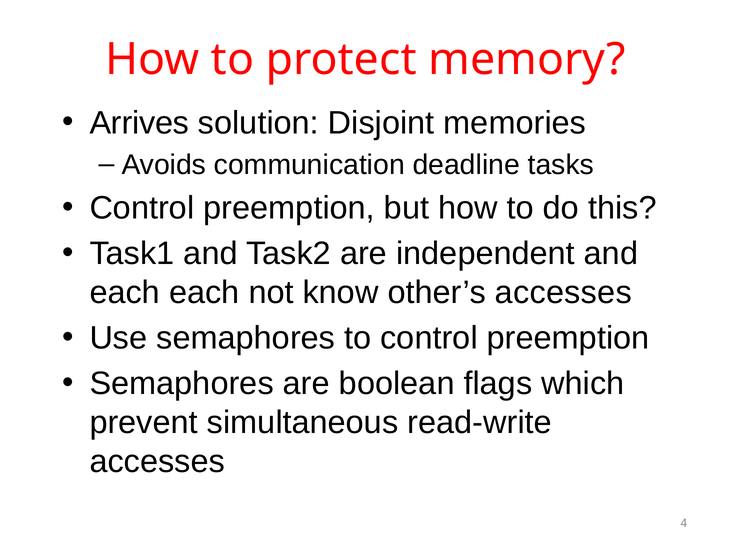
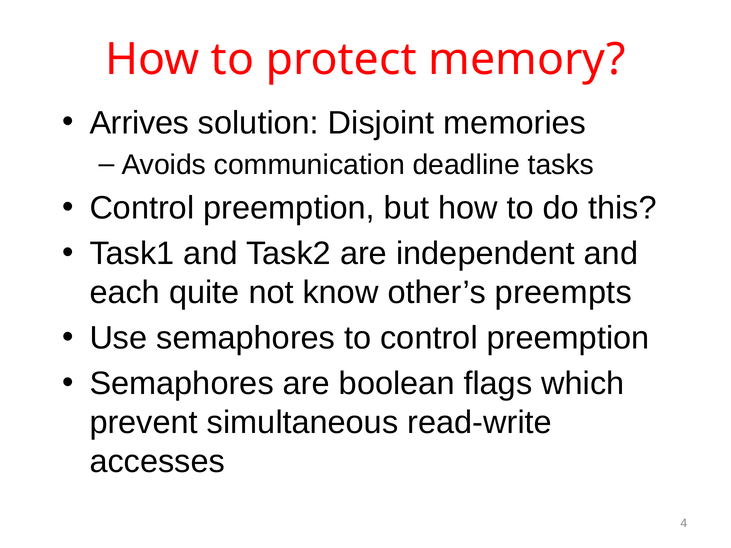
each each: each -> quite
other’s accesses: accesses -> preempts
